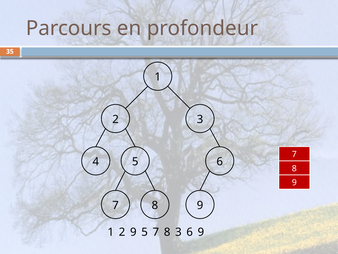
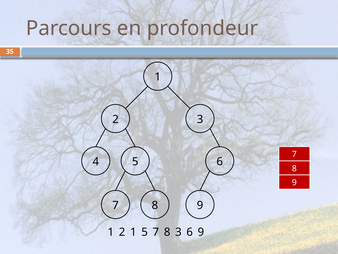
2 9: 9 -> 1
